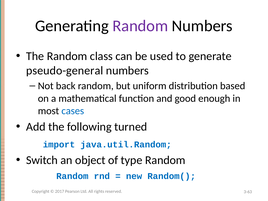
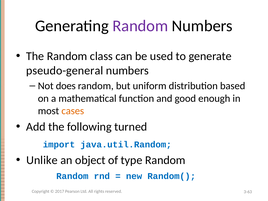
back: back -> does
cases colour: blue -> orange
Switch: Switch -> Unlike
